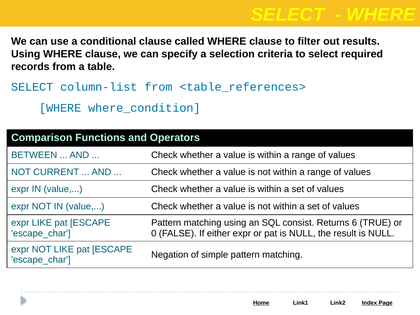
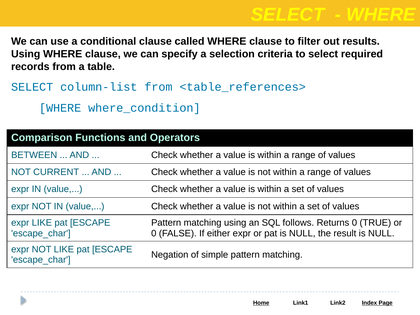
consist: consist -> follows
Returns 6: 6 -> 0
